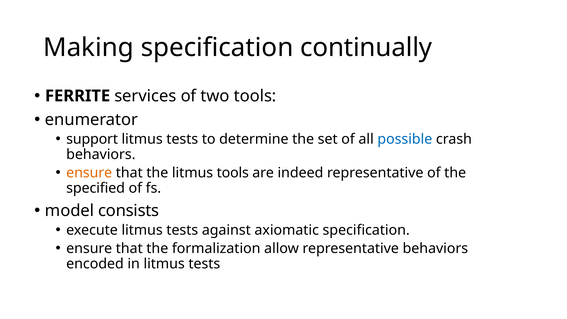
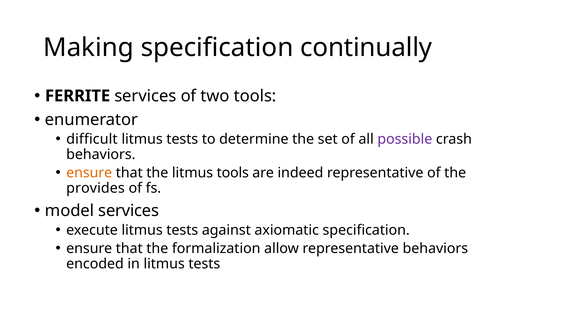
support: support -> difficult
possible colour: blue -> purple
specified: specified -> provides
model consists: consists -> services
